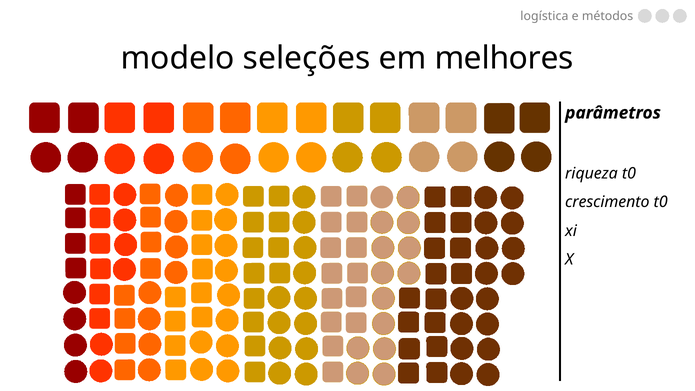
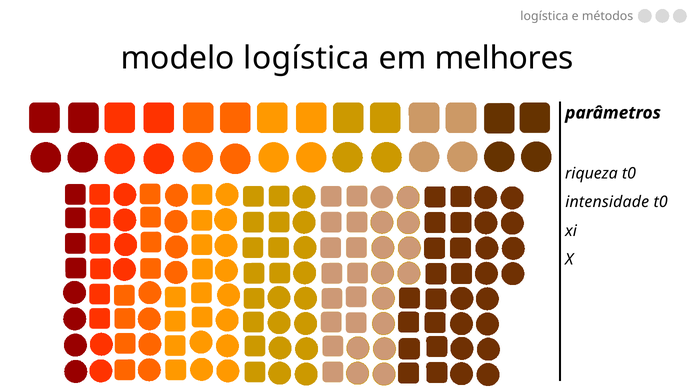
modelo seleções: seleções -> logística
crescimento: crescimento -> intensidade
